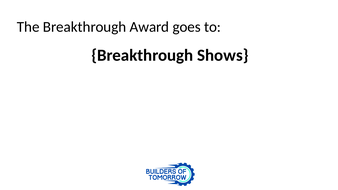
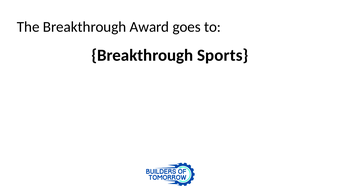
Shows: Shows -> Sports
